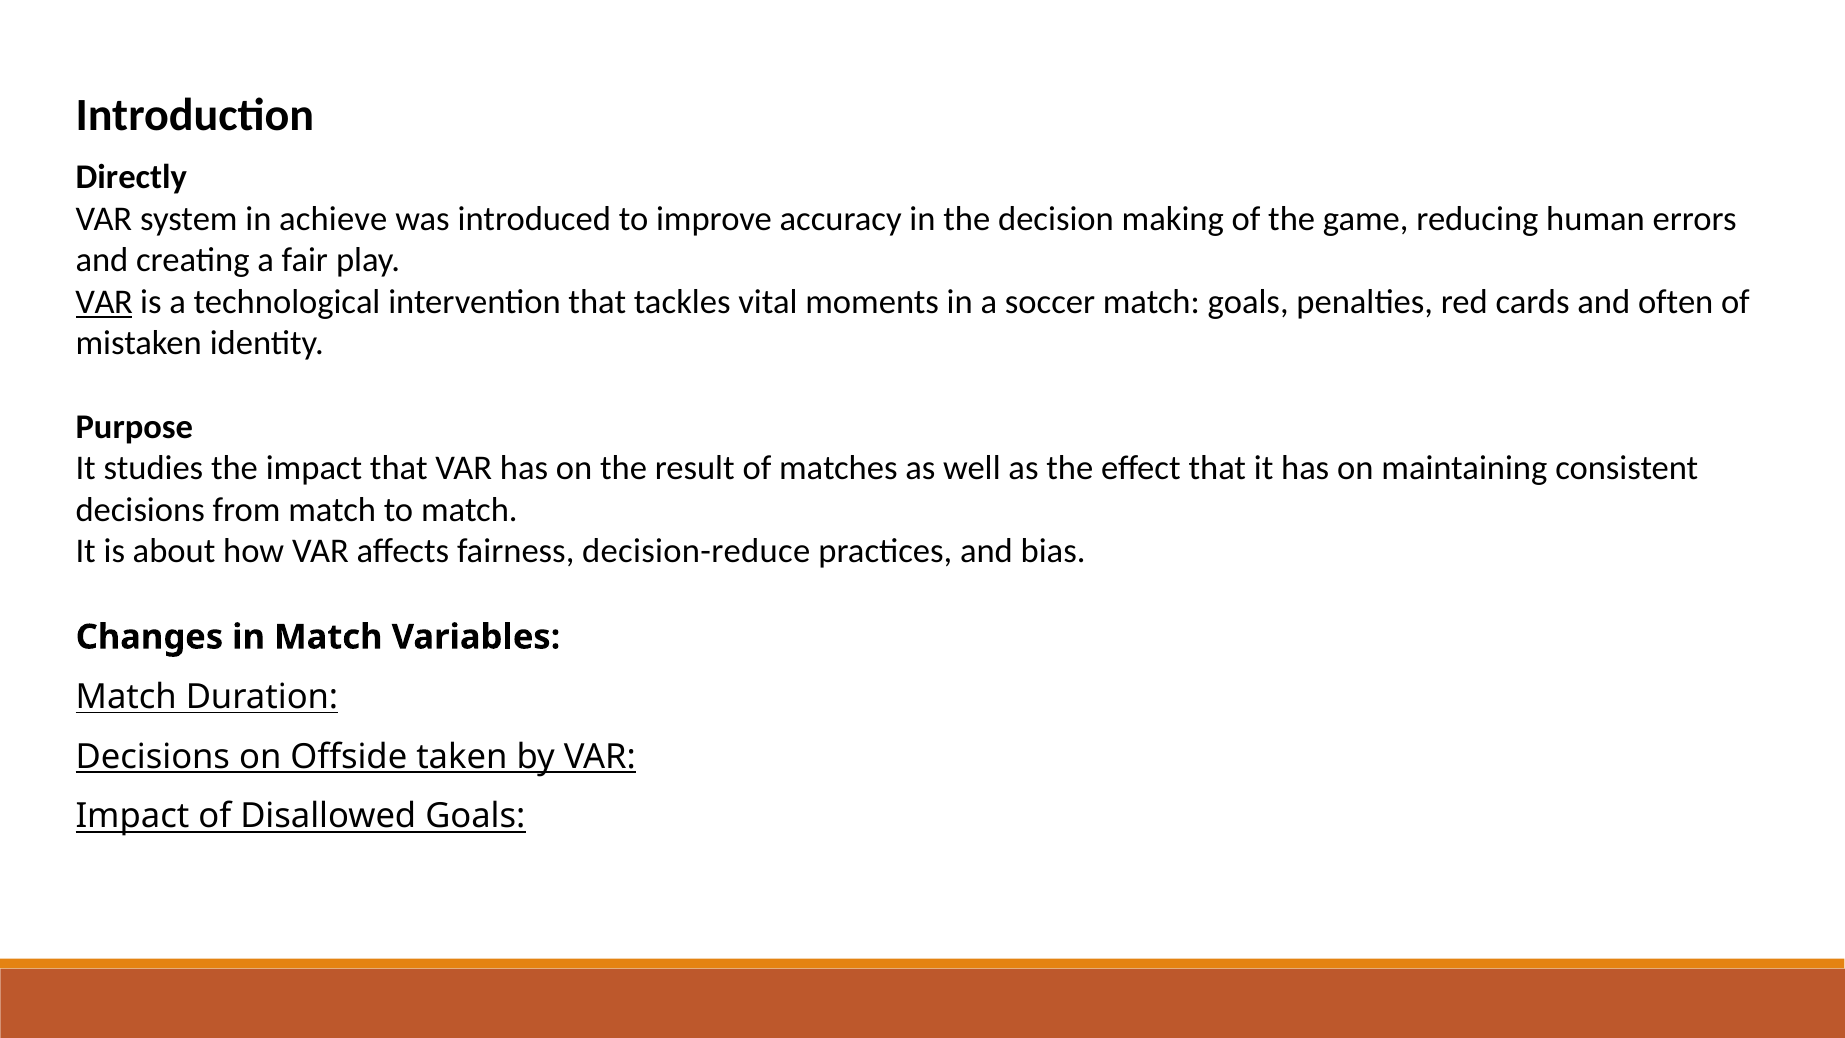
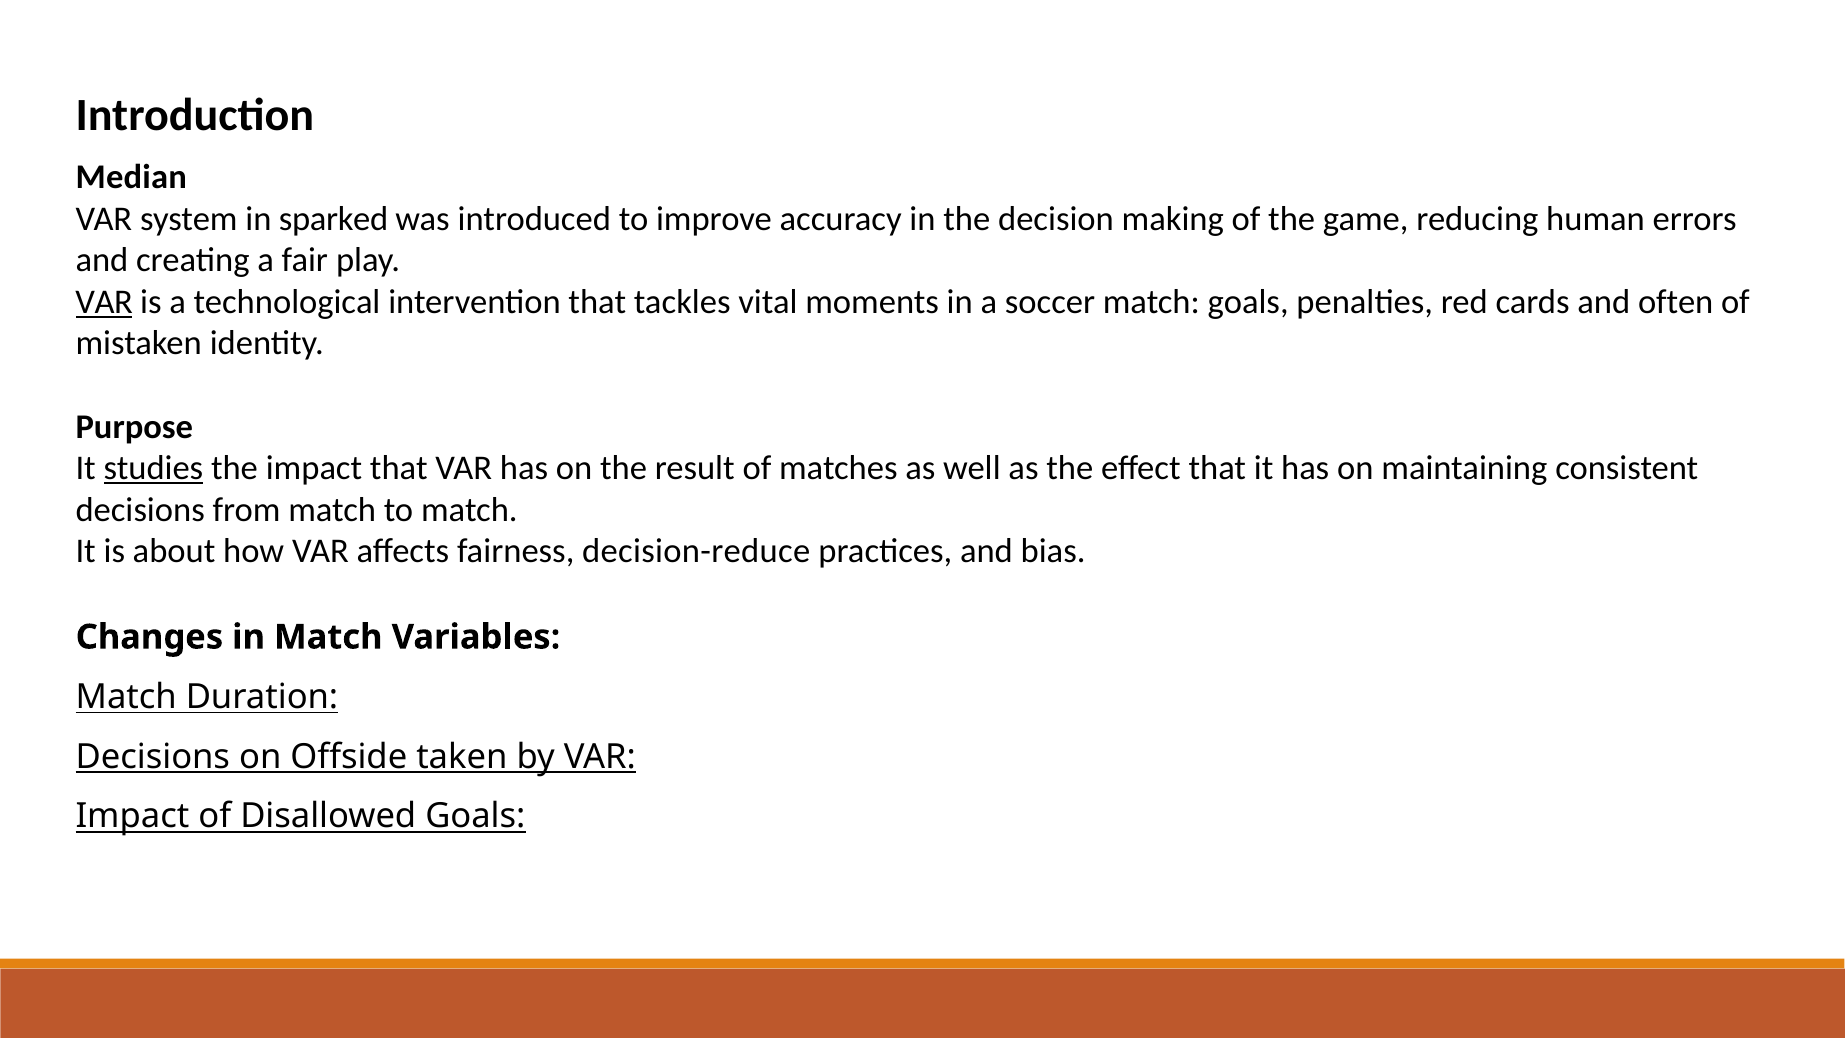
Directly: Directly -> Median
achieve: achieve -> sparked
studies underline: none -> present
